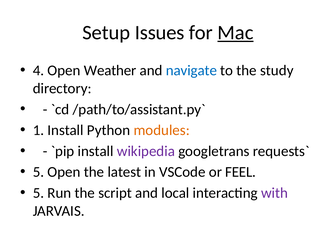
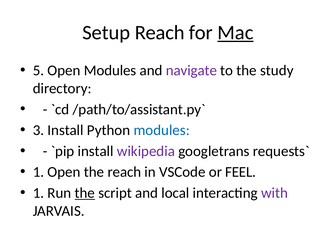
Setup Issues: Issues -> Reach
4: 4 -> 5
Open Weather: Weather -> Modules
navigate colour: blue -> purple
1: 1 -> 3
modules at (162, 130) colour: orange -> blue
5 at (38, 172): 5 -> 1
the latest: latest -> reach
5 at (38, 193): 5 -> 1
the at (85, 193) underline: none -> present
